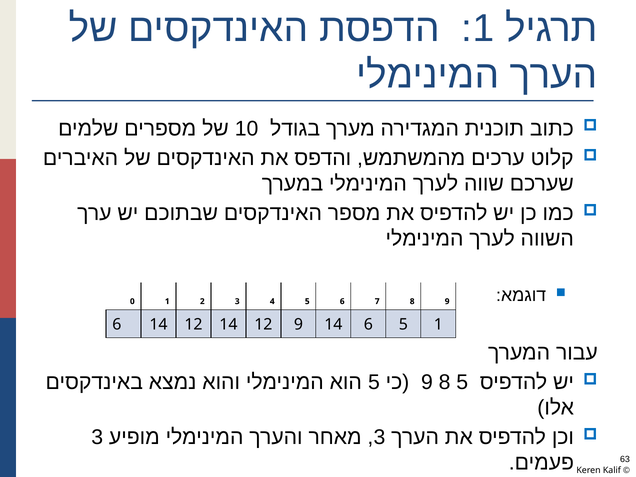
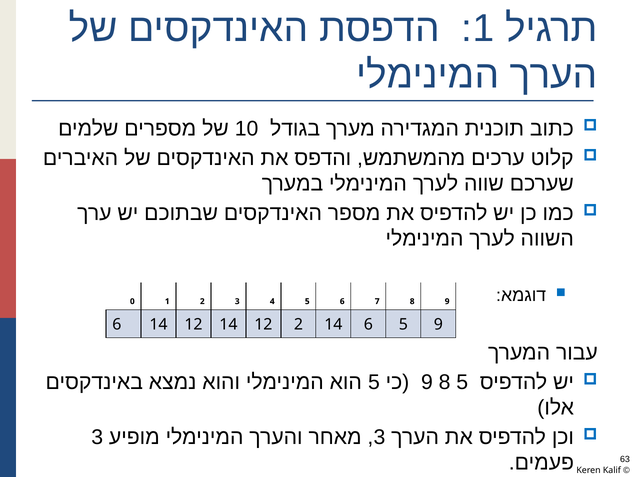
12 9: 9 -> 2
5 1: 1 -> 9
